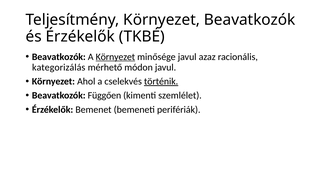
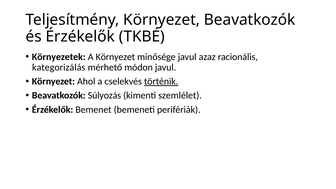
Beavatkozók at (59, 57): Beavatkozók -> Környezetek
Környezet at (115, 57) underline: present -> none
Függően: Függően -> Súlyozás
